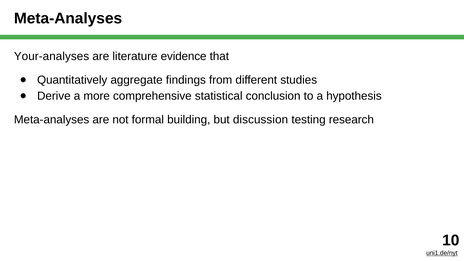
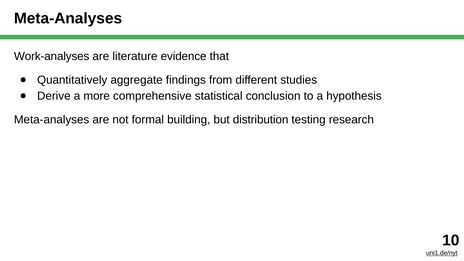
Your-analyses: Your-analyses -> Work-analyses
discussion: discussion -> distribution
